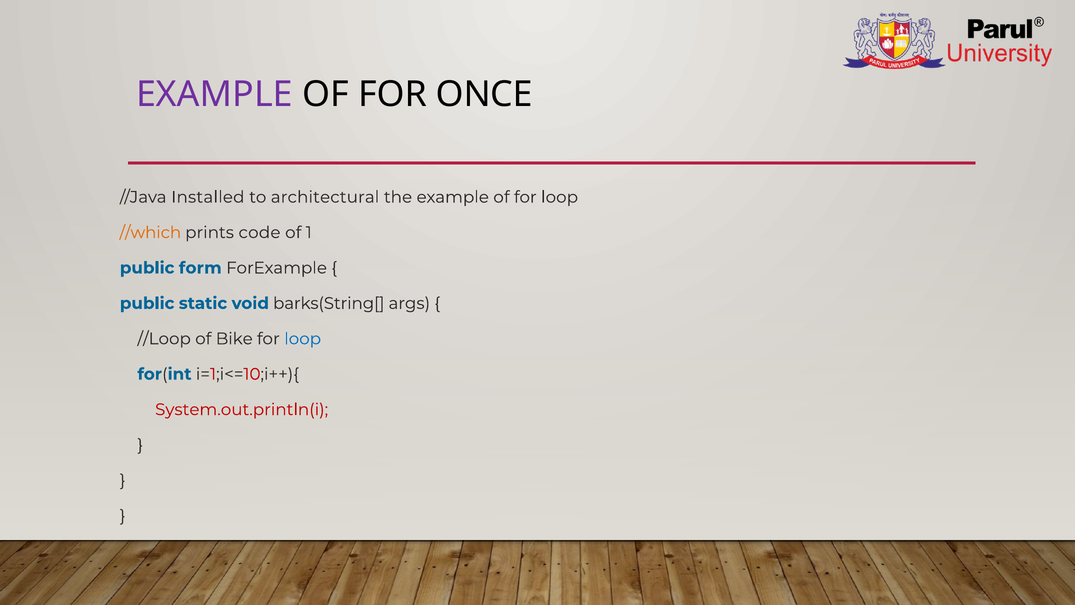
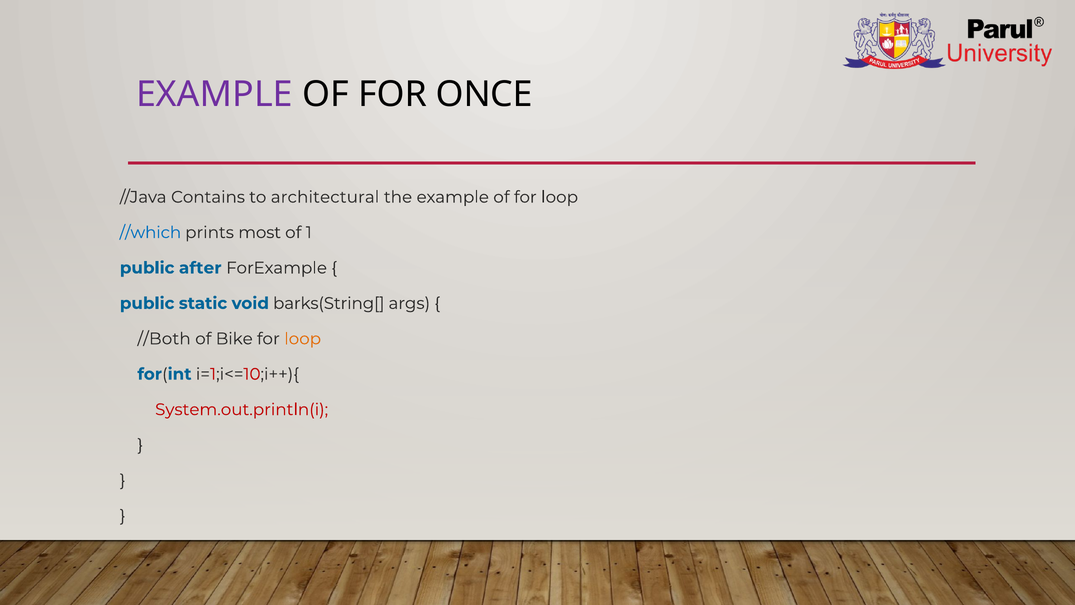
Installed: Installed -> Contains
//which colour: orange -> blue
code: code -> most
form: form -> after
//Loop: //Loop -> //Both
loop at (303, 339) colour: blue -> orange
